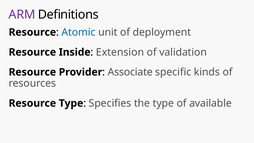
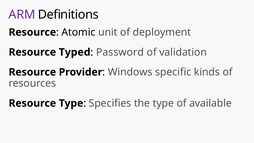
Atomic colour: blue -> black
Inside: Inside -> Typed
Extension: Extension -> Password
Associate: Associate -> Windows
